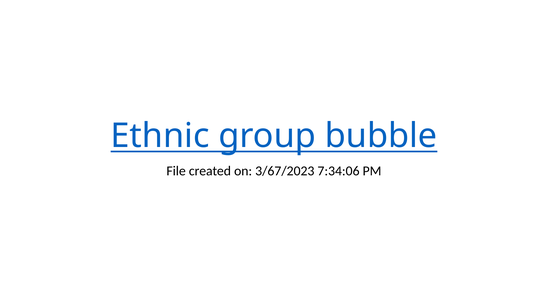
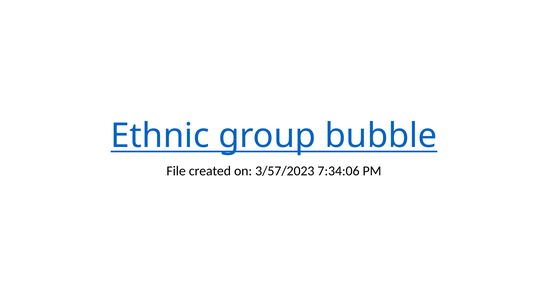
3/67/2023: 3/67/2023 -> 3/57/2023
